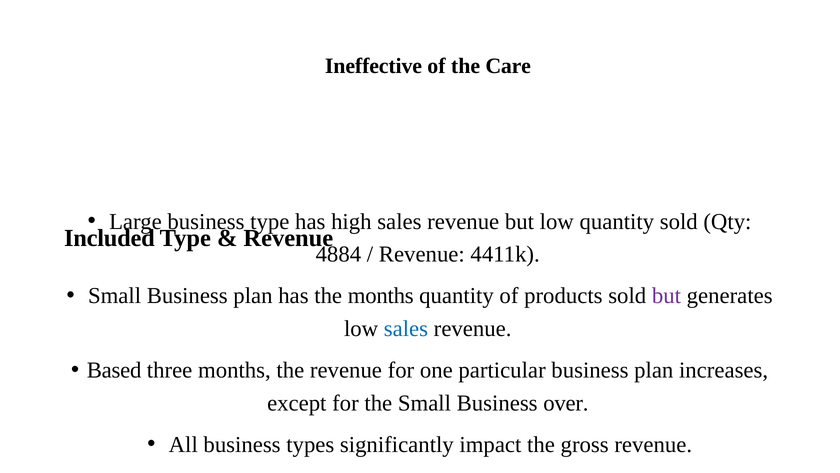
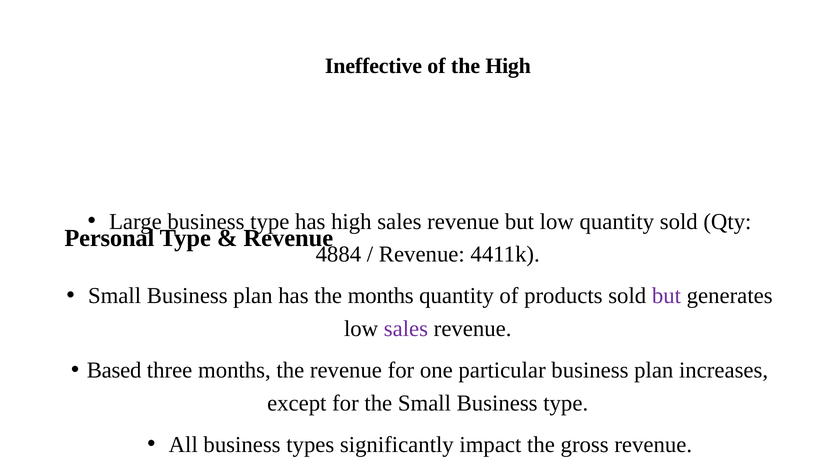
the Care: Care -> High
Included: Included -> Personal
sales at (406, 328) colour: blue -> purple
Small Business over: over -> type
